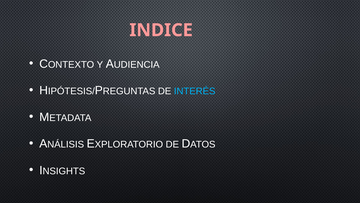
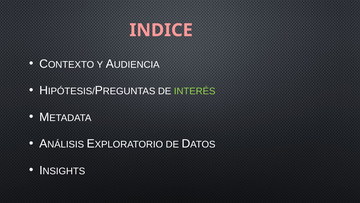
INTERÉS colour: light blue -> light green
